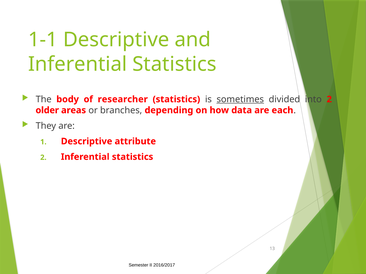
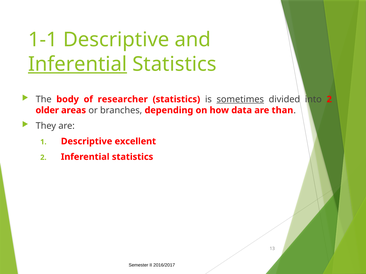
Inferential at (78, 64) underline: none -> present
each: each -> than
attribute: attribute -> excellent
